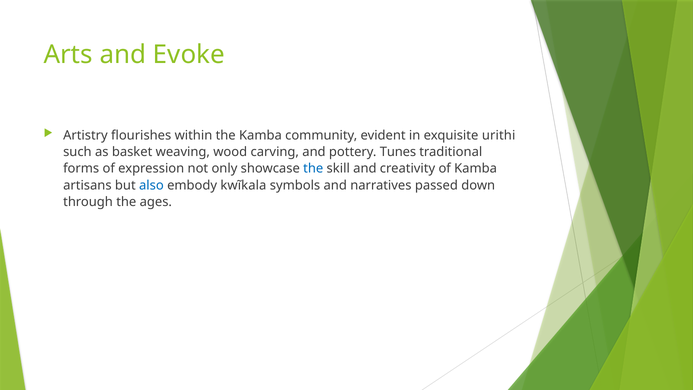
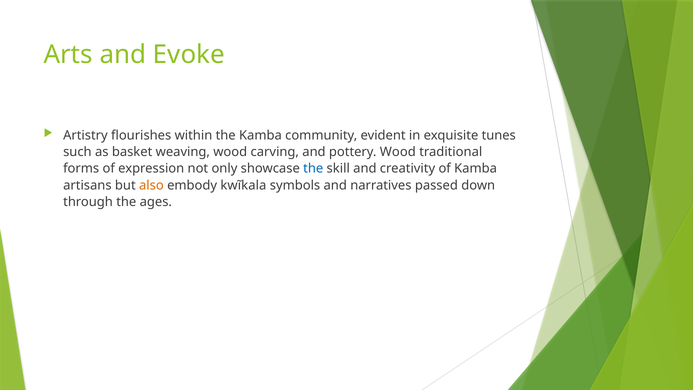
urithi: urithi -> tunes
pottery Tunes: Tunes -> Wood
also colour: blue -> orange
